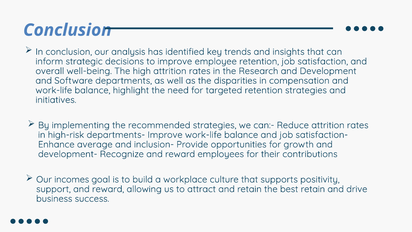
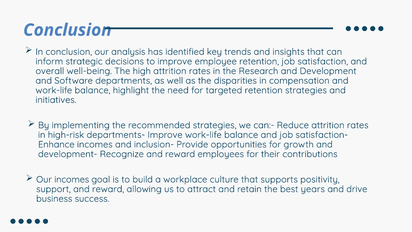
Enhance average: average -> incomes
best retain: retain -> years
